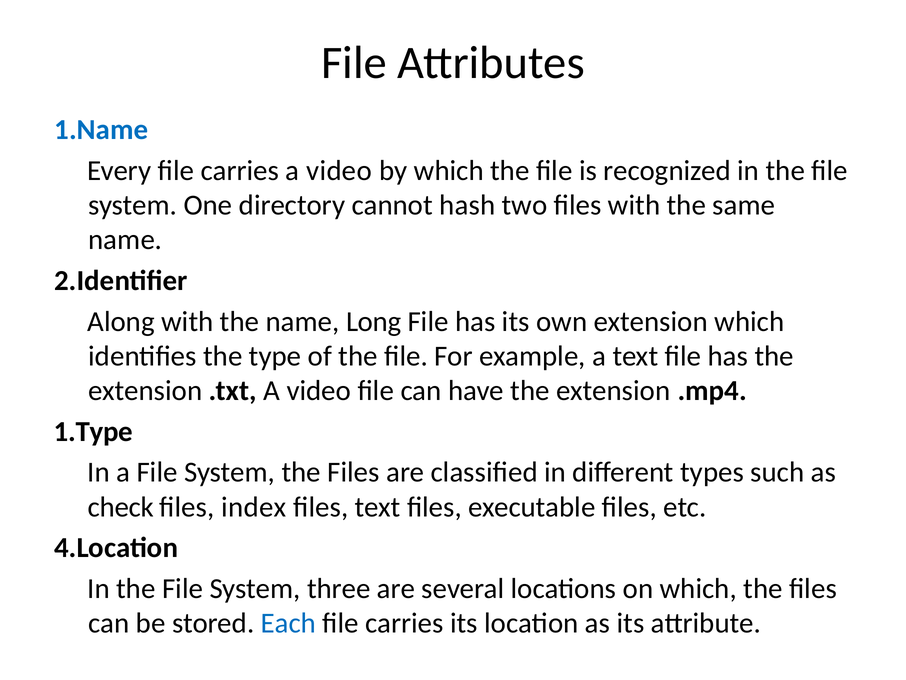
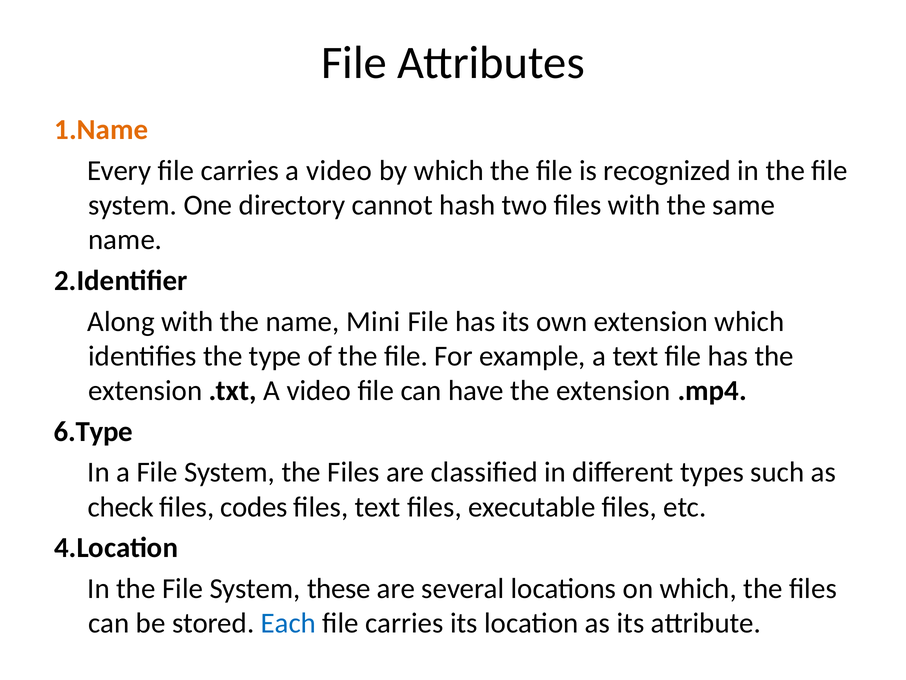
1.Name colour: blue -> orange
Long: Long -> Mini
1.Type: 1.Type -> 6.Type
index: index -> codes
three: three -> these
